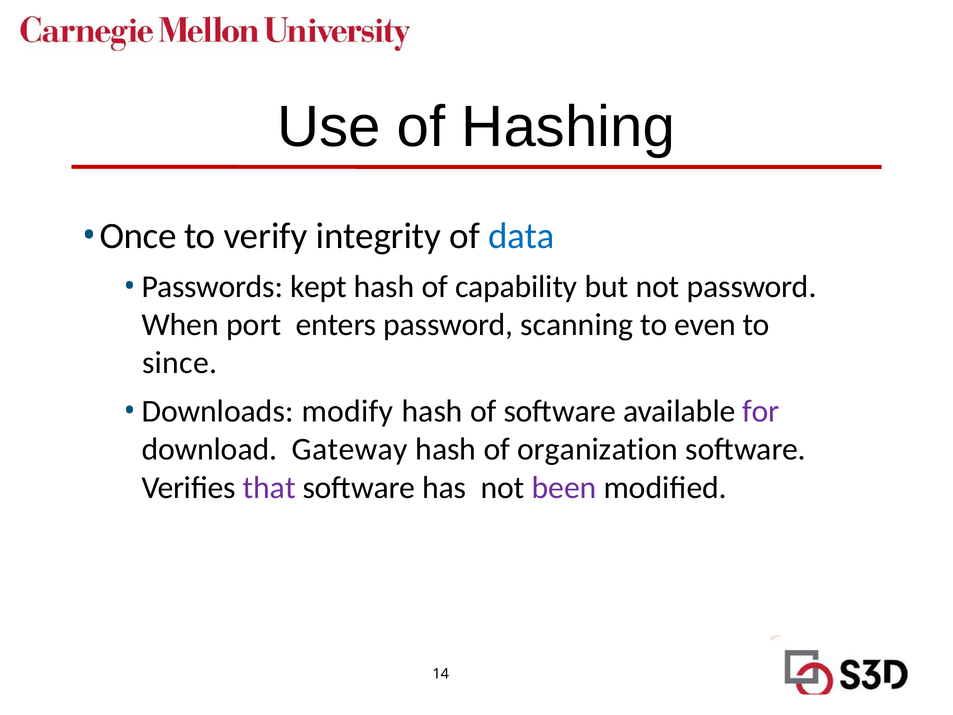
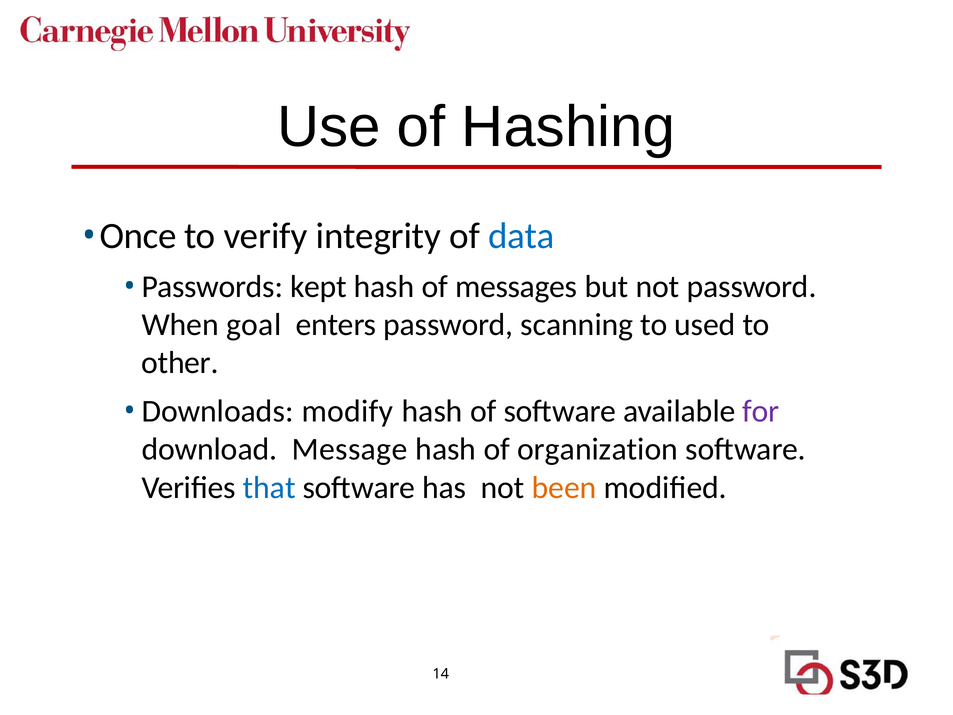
capability: capability -> messages
port: port -> goal
even: even -> used
since: since -> other
Gateway: Gateway -> Message
that colour: purple -> blue
been colour: purple -> orange
